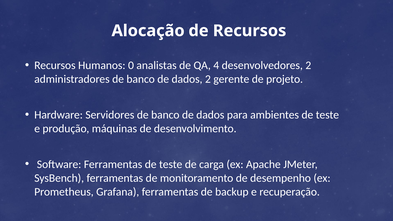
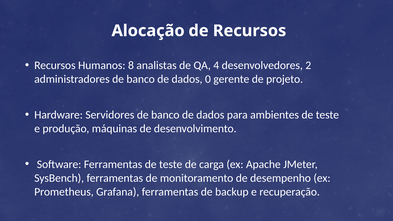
0: 0 -> 8
dados 2: 2 -> 0
